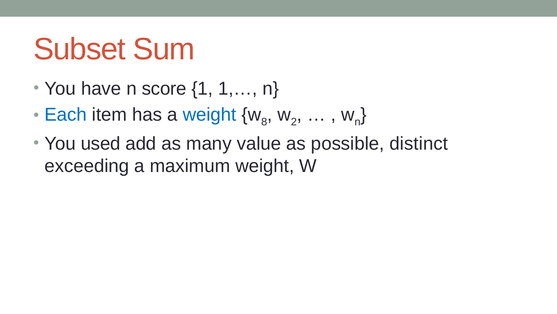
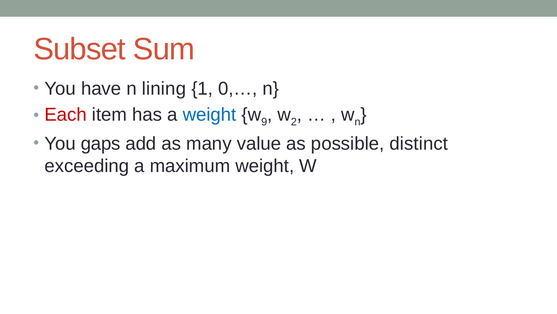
score: score -> lining
1,…: 1,… -> 0,…
Each colour: blue -> red
8: 8 -> 9
used: used -> gaps
